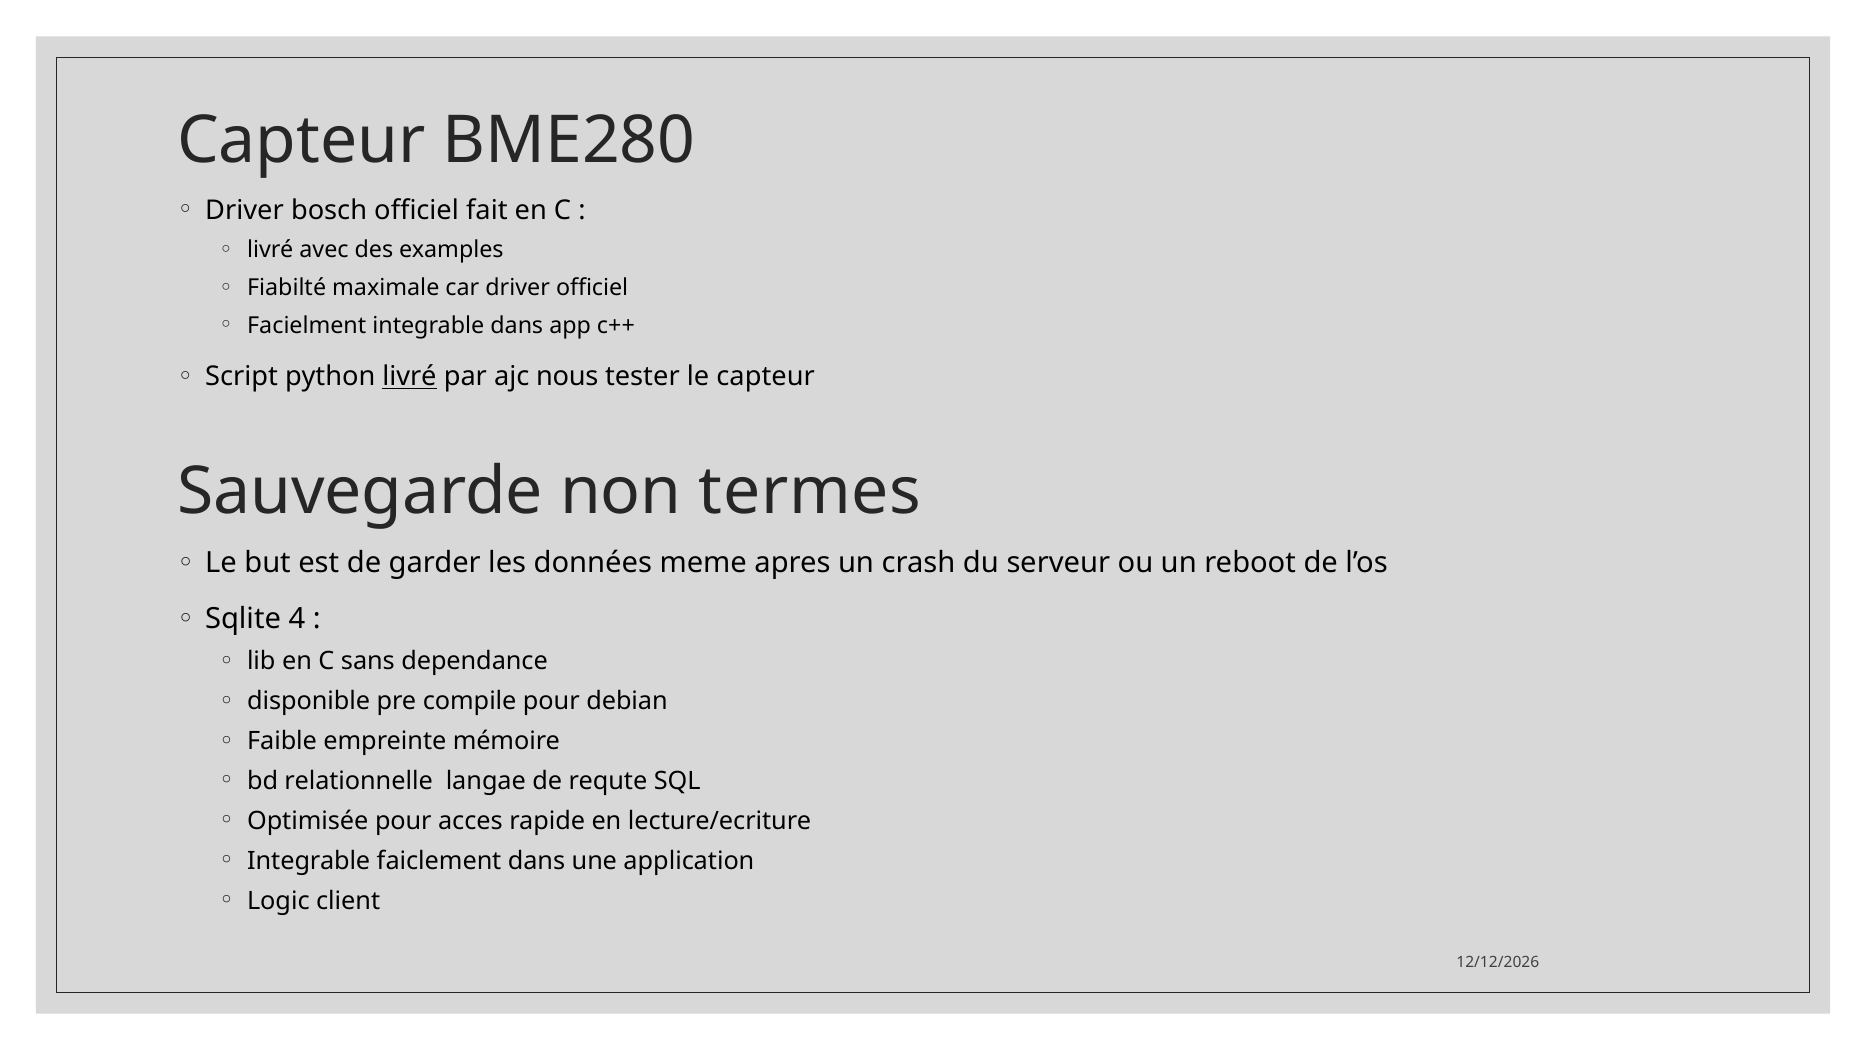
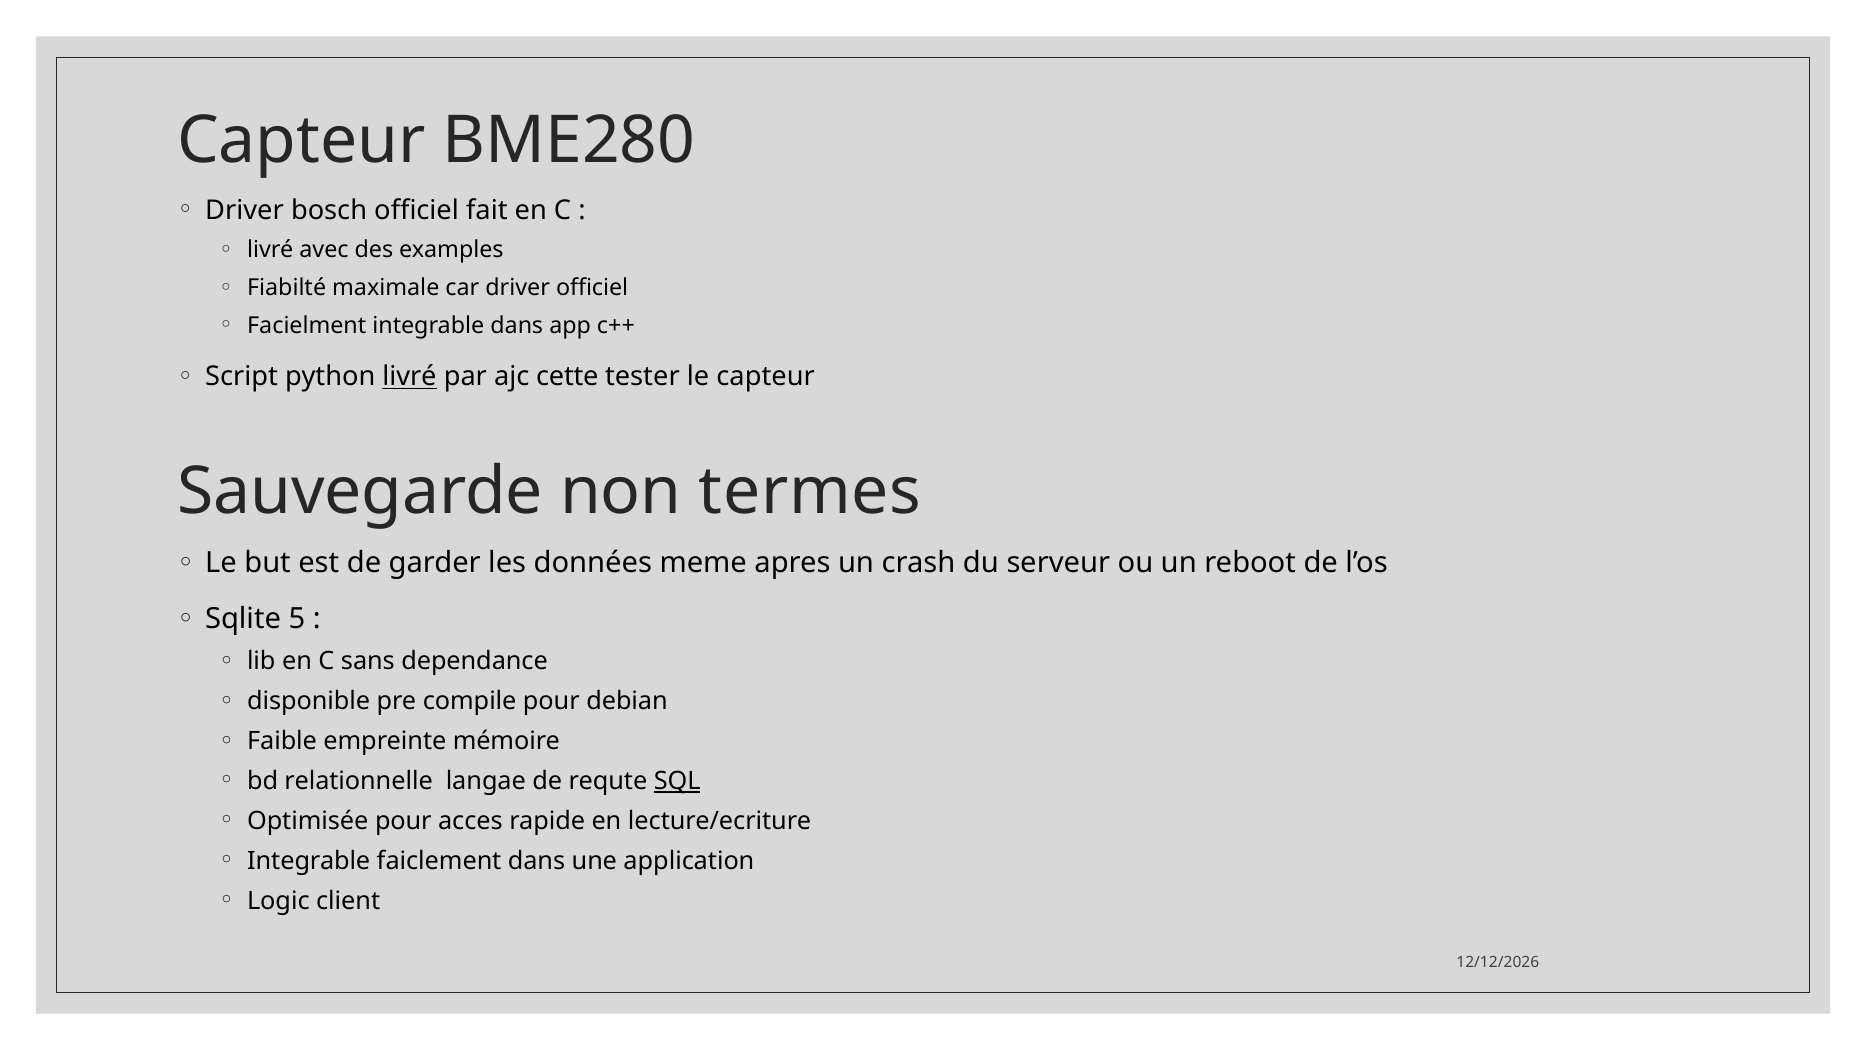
nous: nous -> cette
4: 4 -> 5
SQL underline: none -> present
